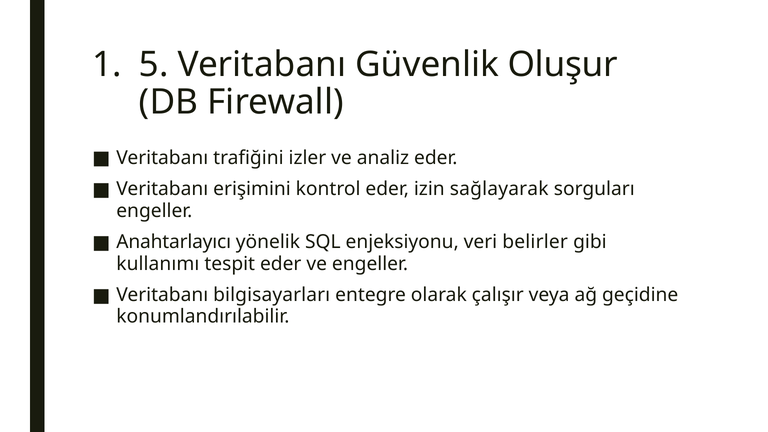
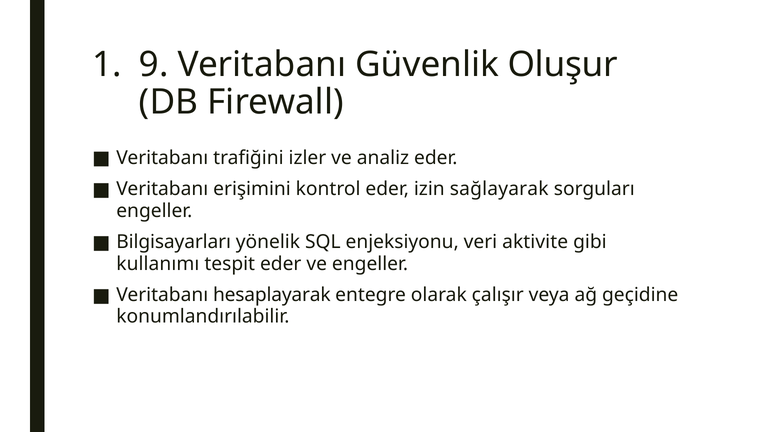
5: 5 -> 9
Anahtarlayıcı: Anahtarlayıcı -> Bilgisayarları
belirler: belirler -> aktivite
bilgisayarları: bilgisayarları -> hesaplayarak
